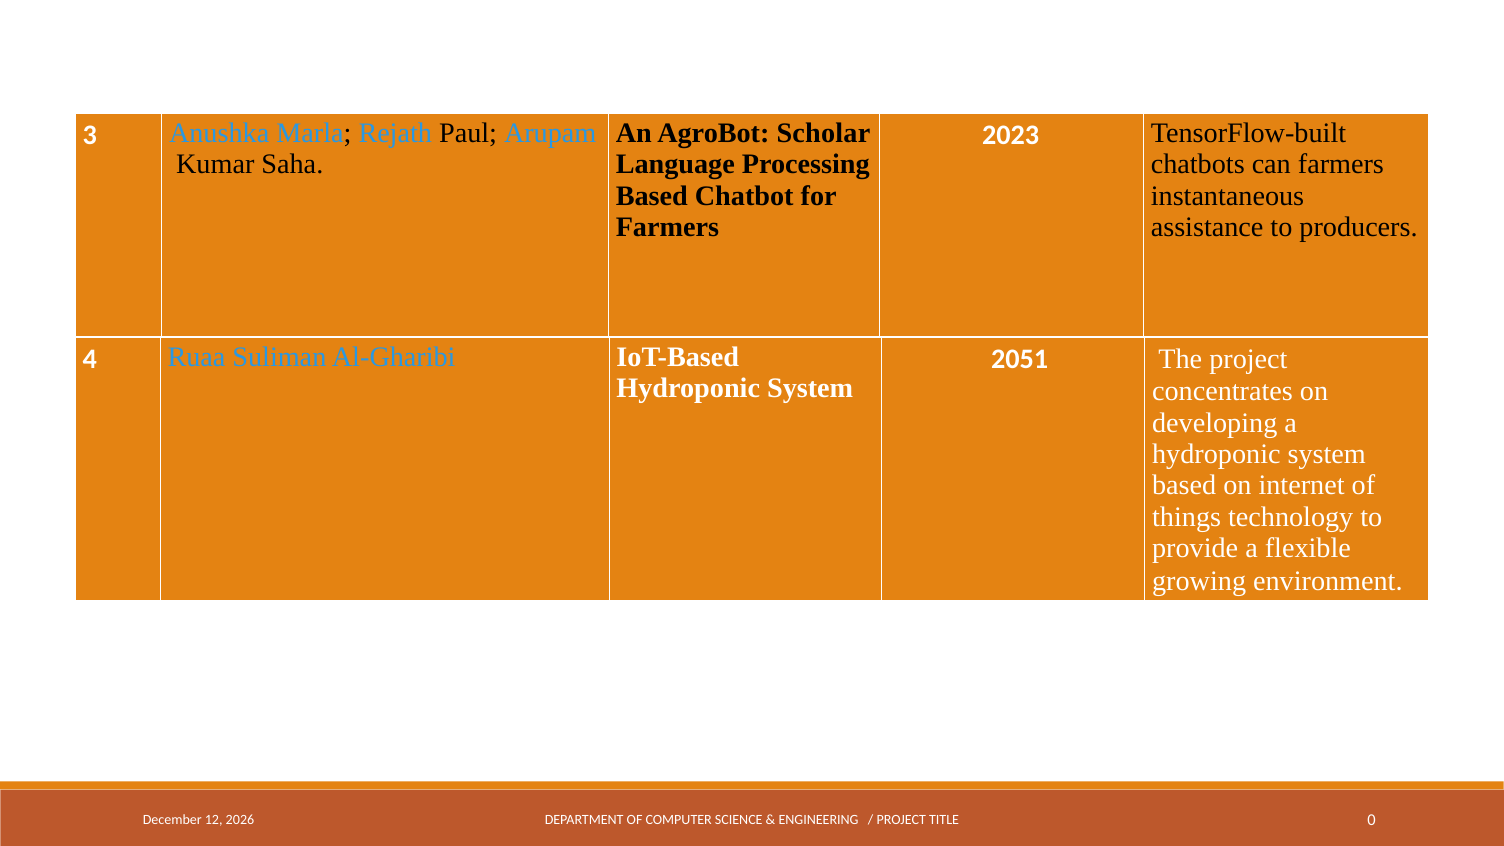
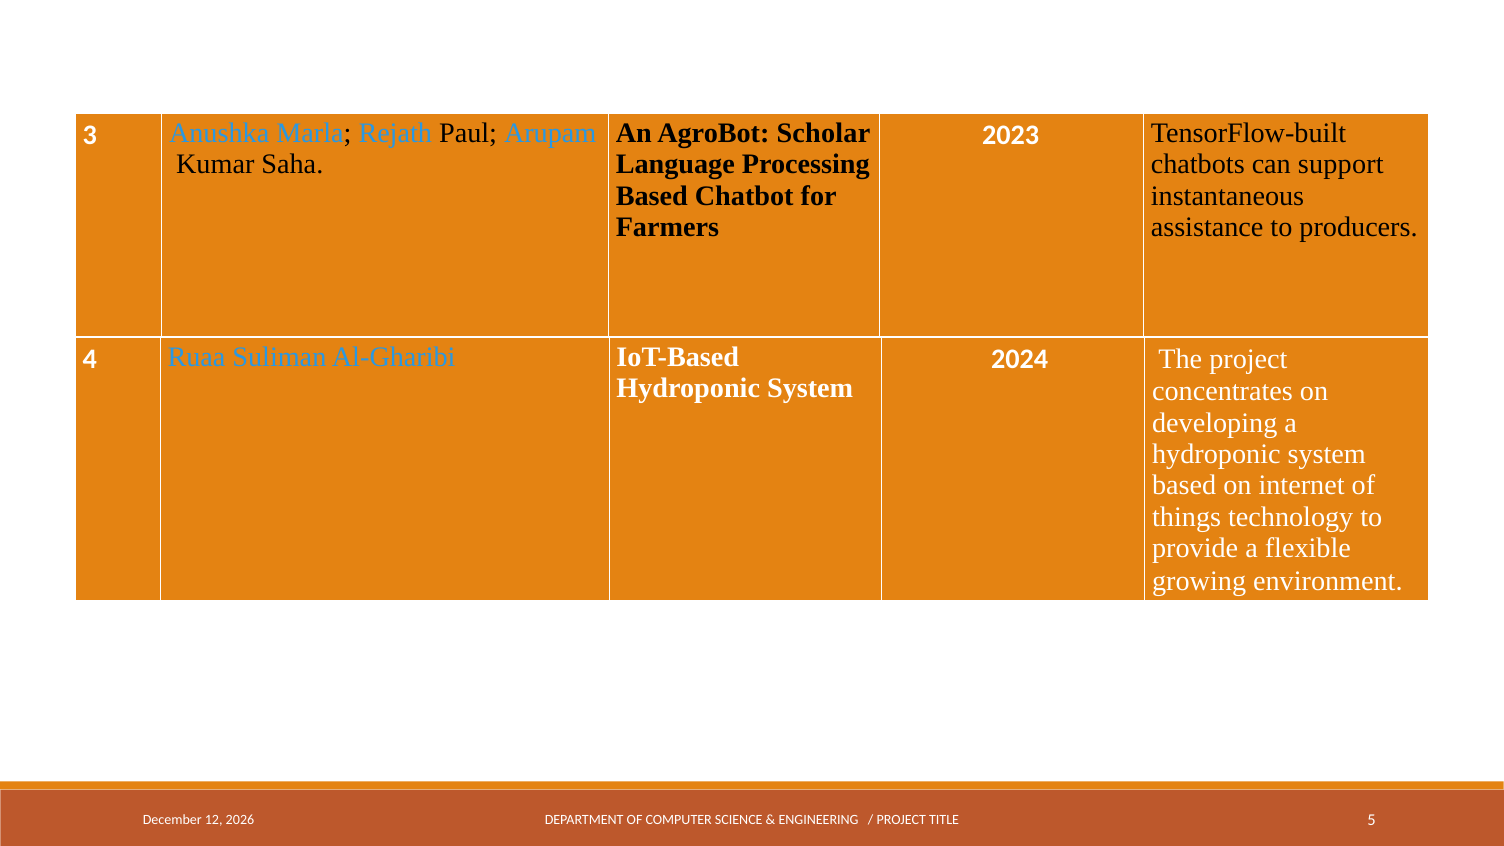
can farmers: farmers -> support
2051: 2051 -> 2024
0: 0 -> 5
